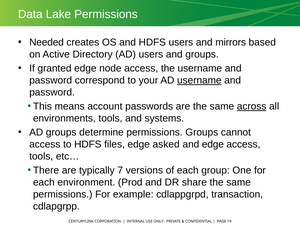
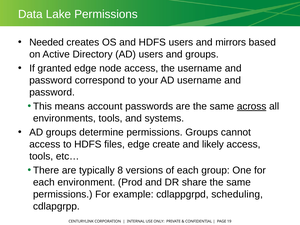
username at (199, 80) underline: present -> none
asked: asked -> create
and edge: edge -> likely
7: 7 -> 8
transaction: transaction -> scheduling
